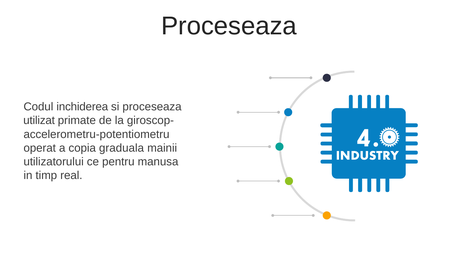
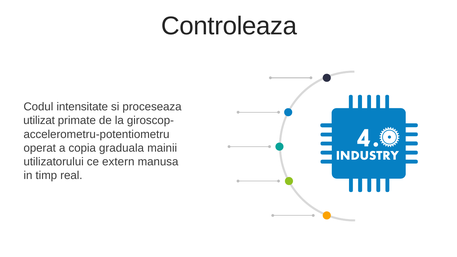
Proceseaza at (229, 26): Proceseaza -> Controleaza
inchiderea: inchiderea -> intensitate
pentru: pentru -> extern
